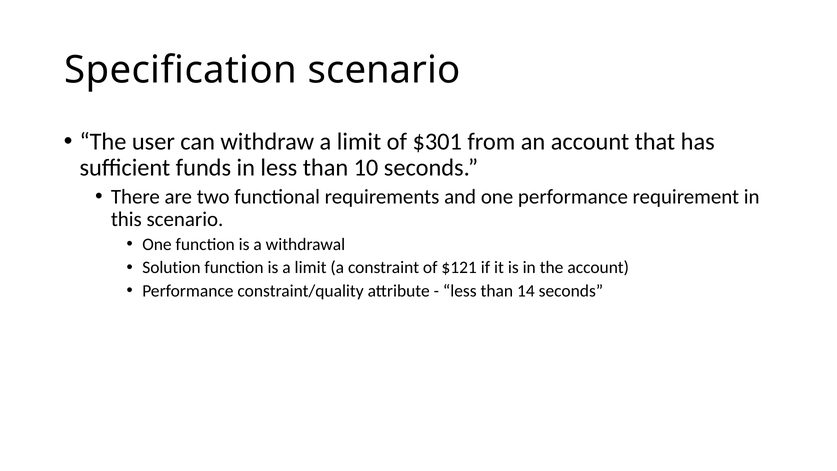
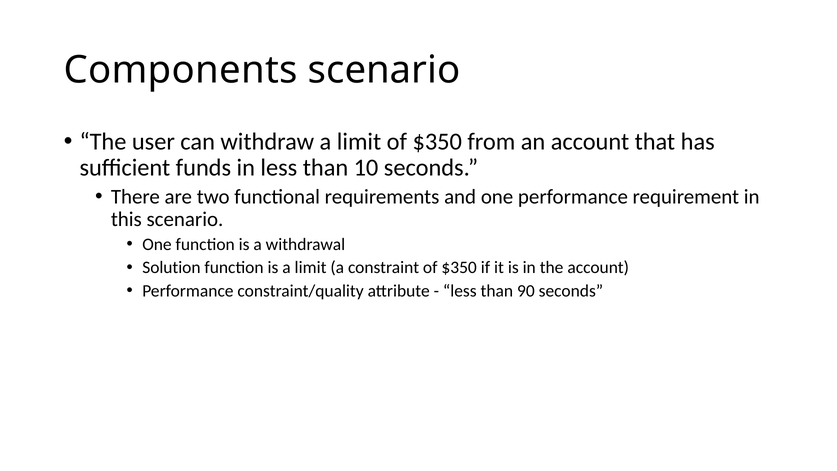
Specification: Specification -> Components
limit of $301: $301 -> $350
constraint of $121: $121 -> $350
14: 14 -> 90
